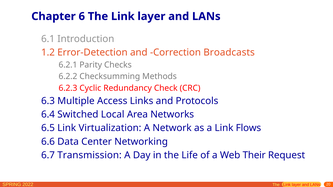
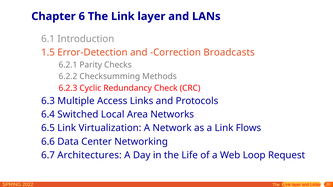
1.2: 1.2 -> 1.5
Transmission: Transmission -> Architectures
Their: Their -> Loop
